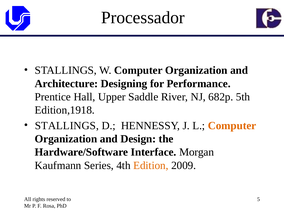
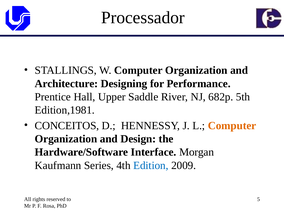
Edition,1918: Edition,1918 -> Edition,1981
STALLINGS at (67, 126): STALLINGS -> CONCEITOS
Edition colour: orange -> blue
